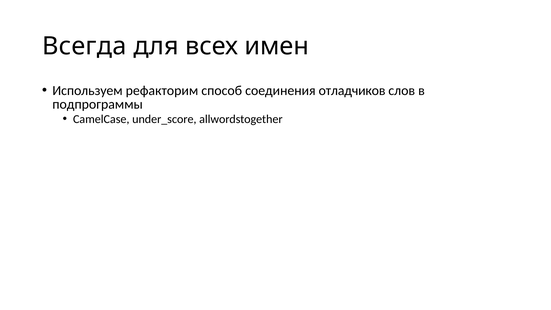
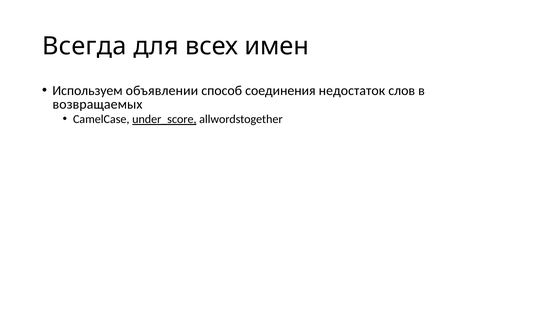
рефакторим: рефакторим -> объявлении
отладчиков: отладчиков -> недостаток
подпрограммы: подпрограммы -> возвращаемых
under_score underline: none -> present
